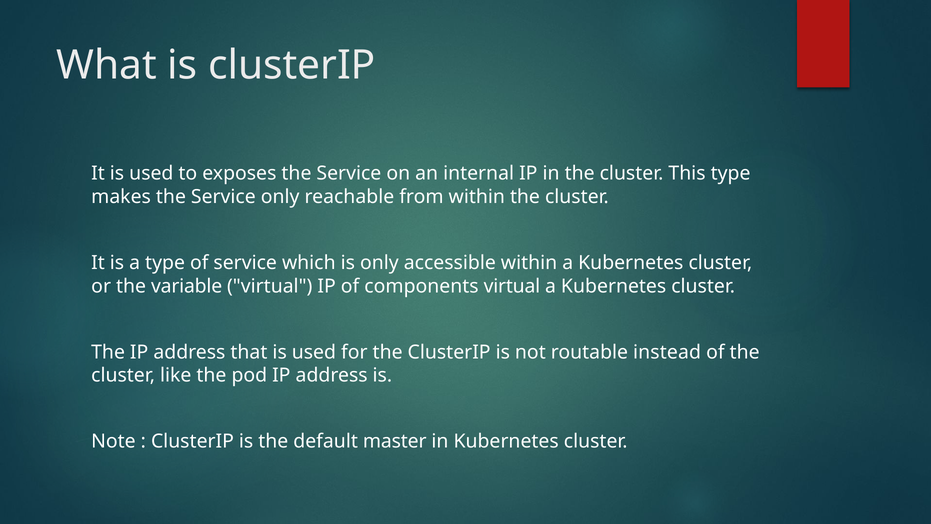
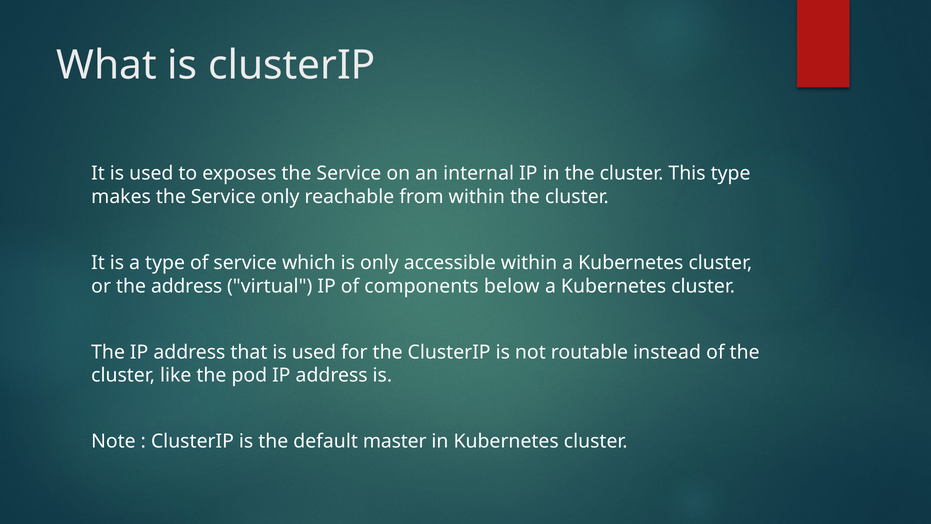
the variable: variable -> address
components virtual: virtual -> below
